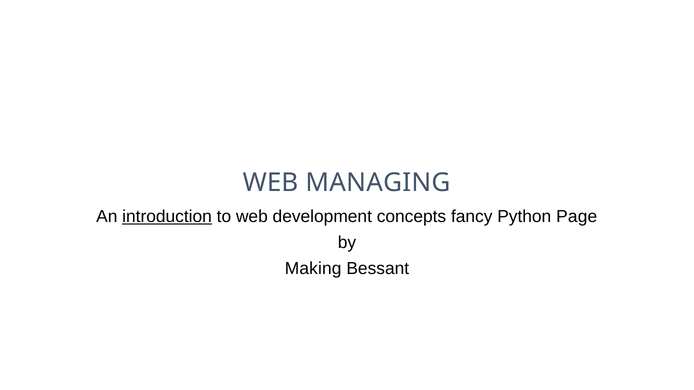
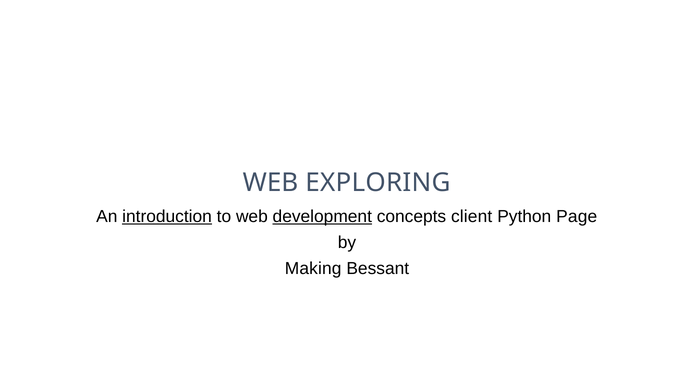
MANAGING: MANAGING -> EXPLORING
development underline: none -> present
fancy: fancy -> client
